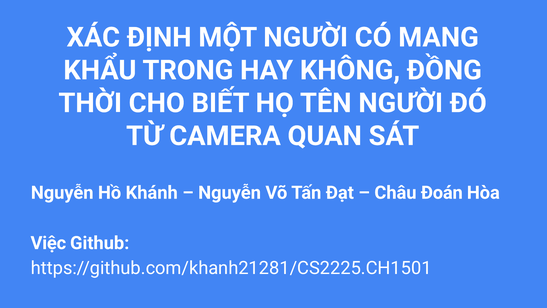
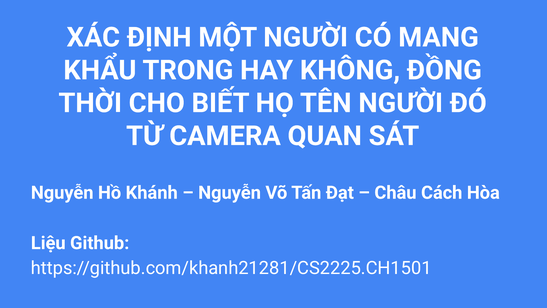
Đoán: Đoán -> Cách
Việc: Việc -> Liệu
